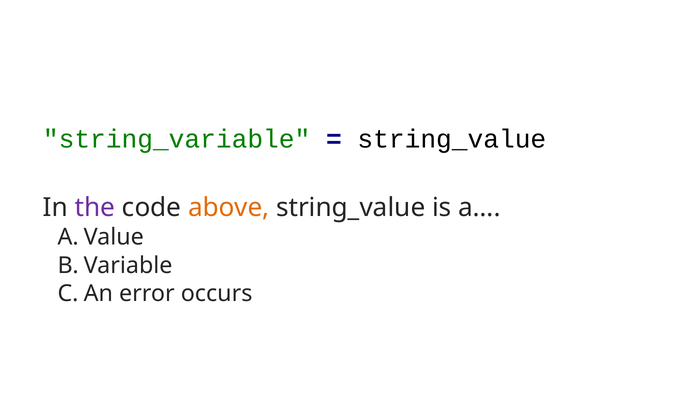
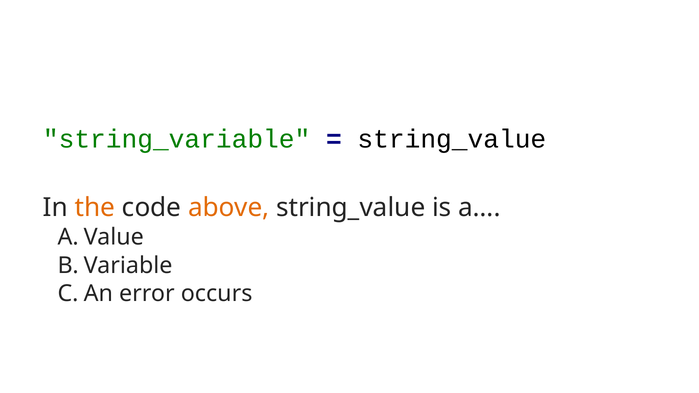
the colour: purple -> orange
